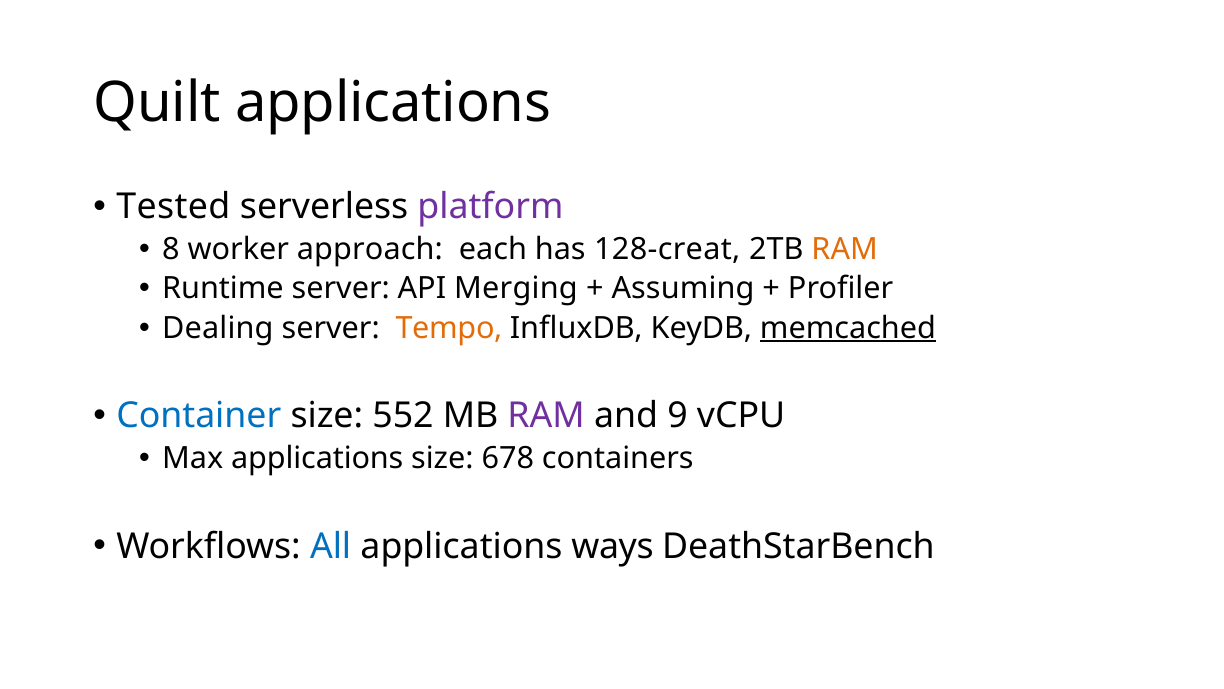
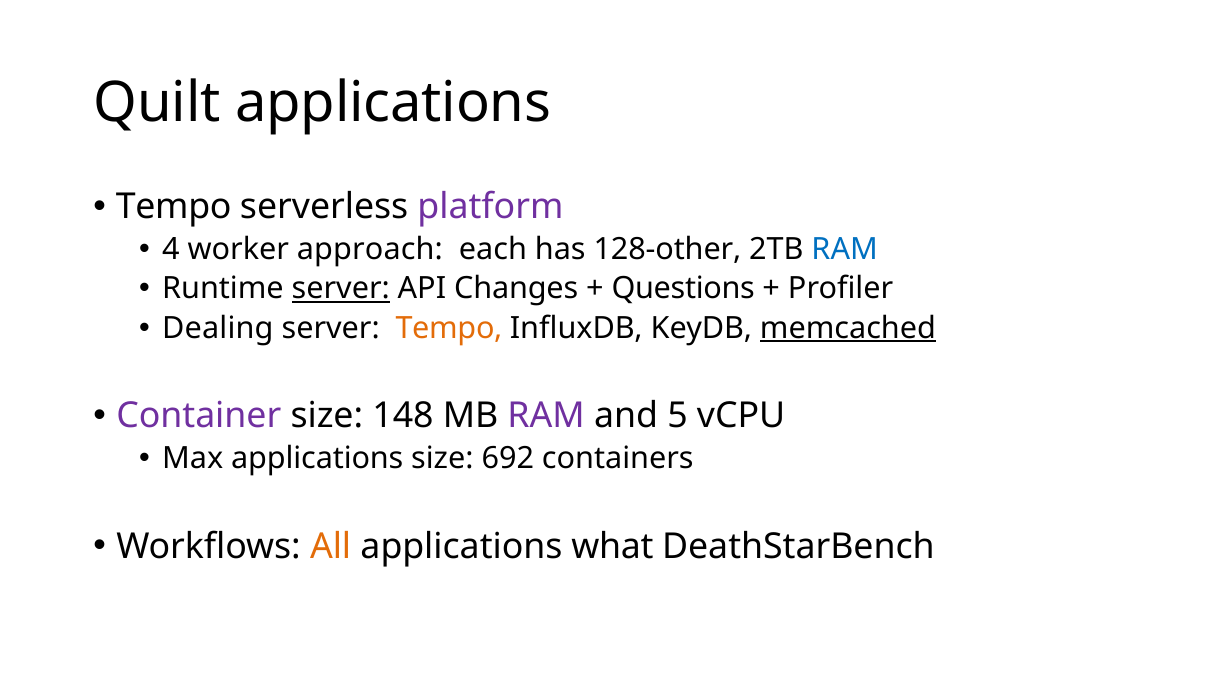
Tested at (173, 207): Tested -> Tempo
8: 8 -> 4
128-creat: 128-creat -> 128-other
RAM at (845, 249) colour: orange -> blue
server at (341, 289) underline: none -> present
Merging: Merging -> Changes
Assuming: Assuming -> Questions
Container colour: blue -> purple
552: 552 -> 148
9: 9 -> 5
678: 678 -> 692
All colour: blue -> orange
ways: ways -> what
